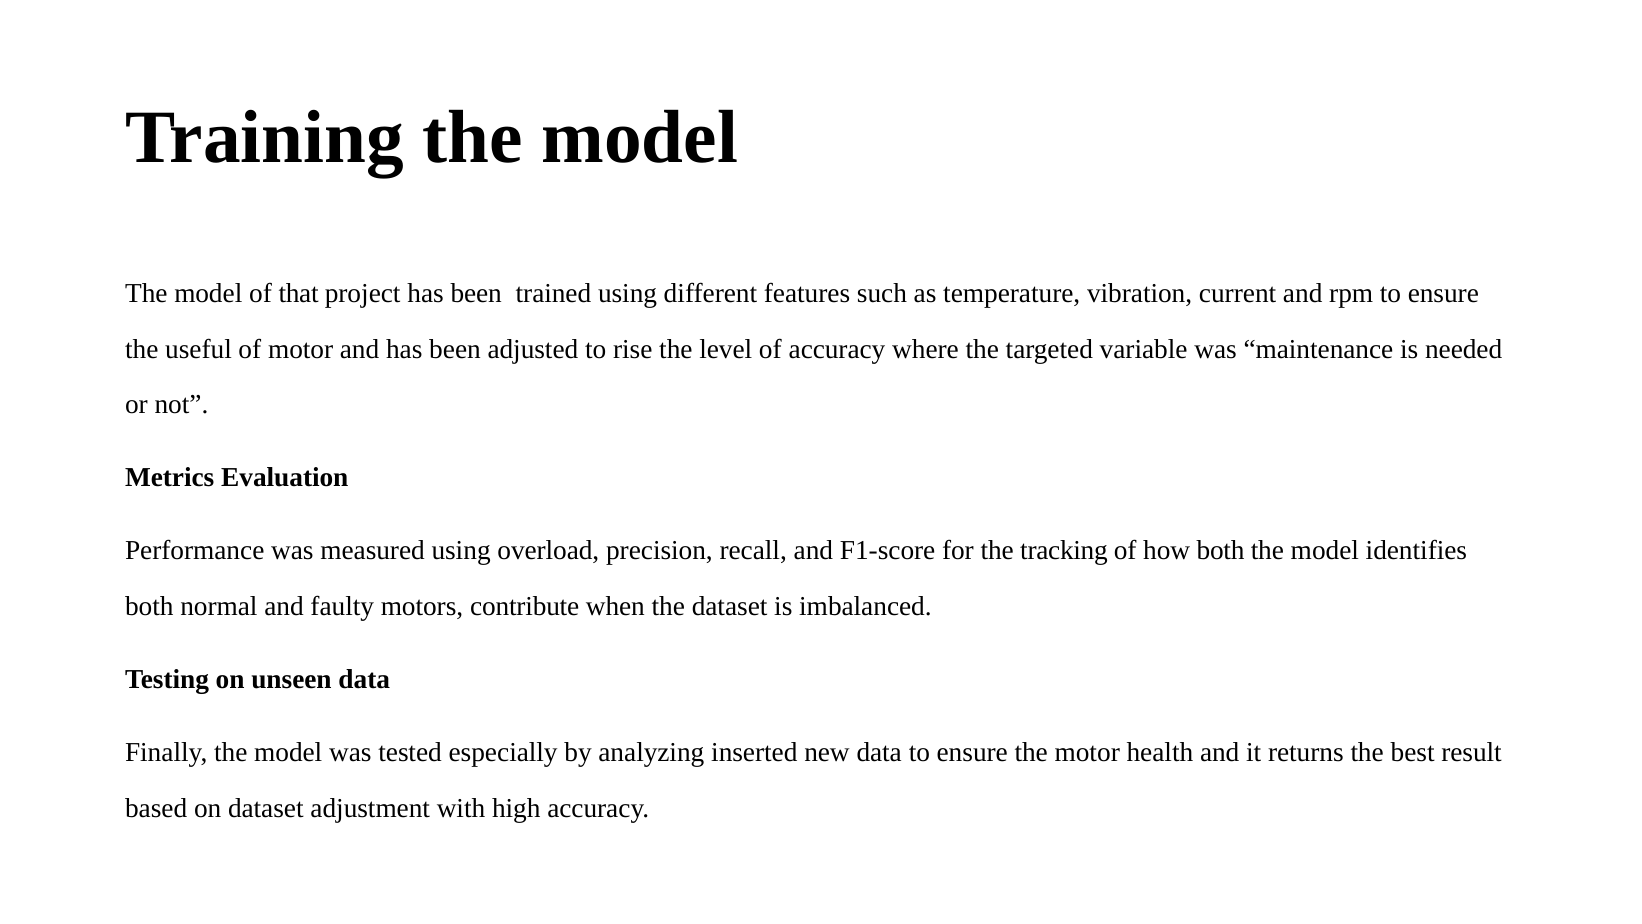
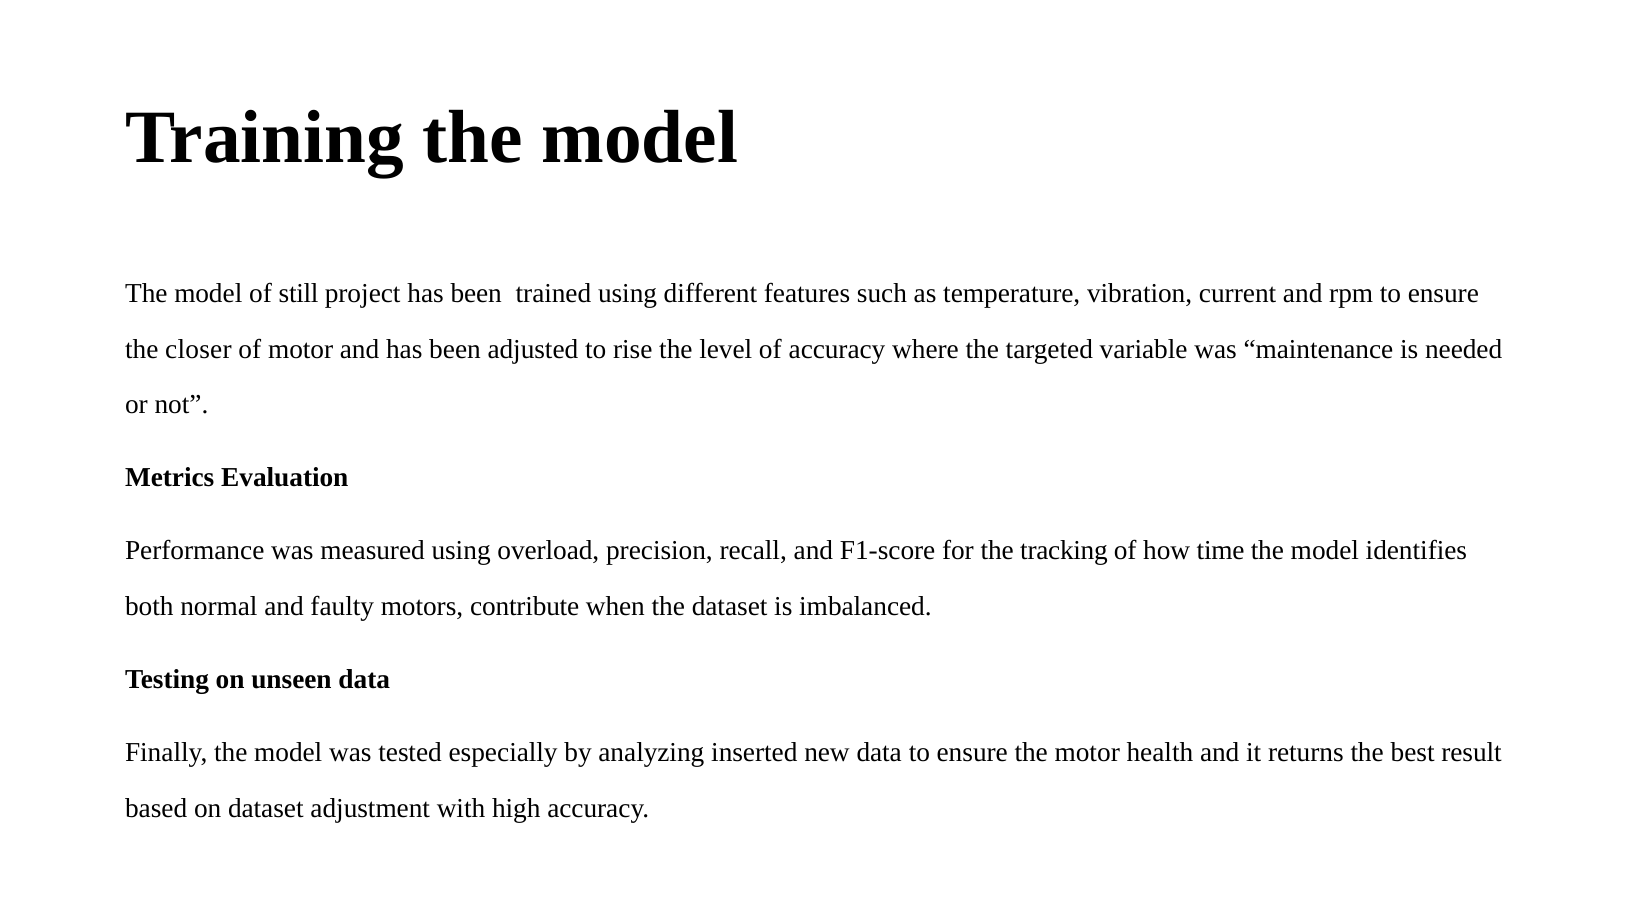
that: that -> still
useful: useful -> closer
how both: both -> time
